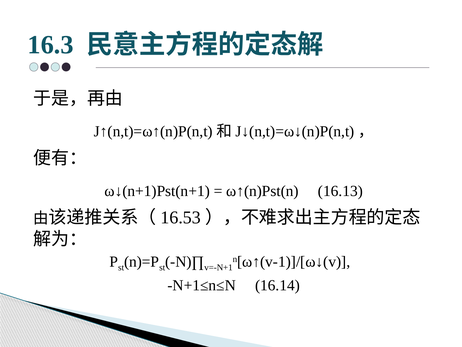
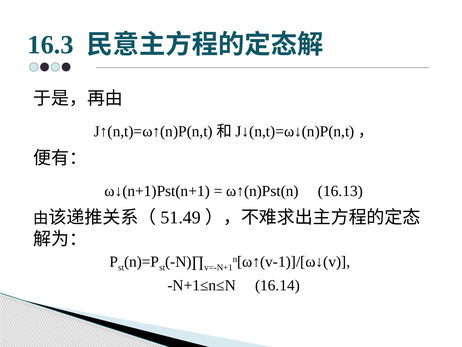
16.53: 16.53 -> 51.49
